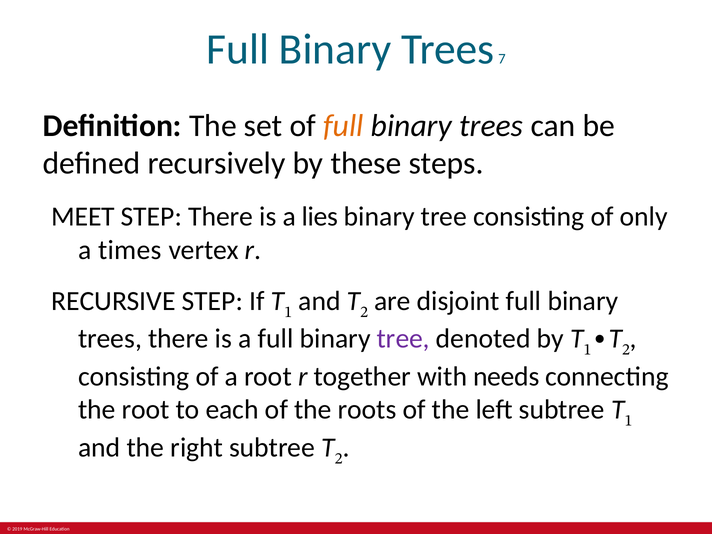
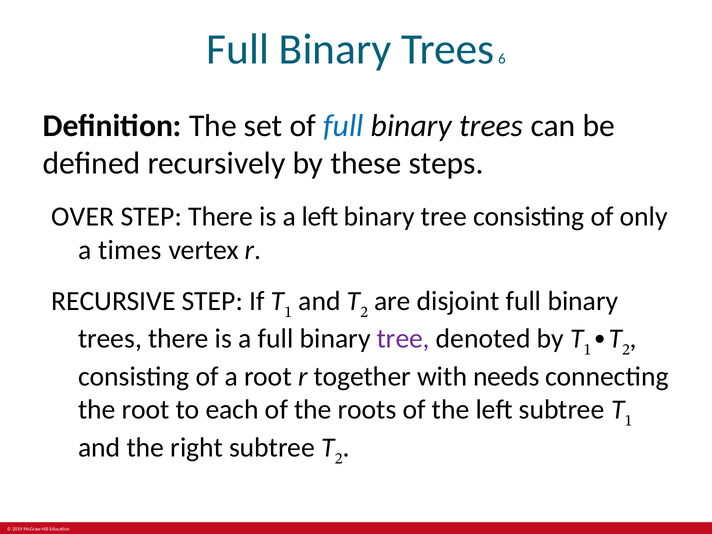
7: 7 -> 6
full at (343, 126) colour: orange -> blue
MEET: MEET -> OVER
a lies: lies -> left
